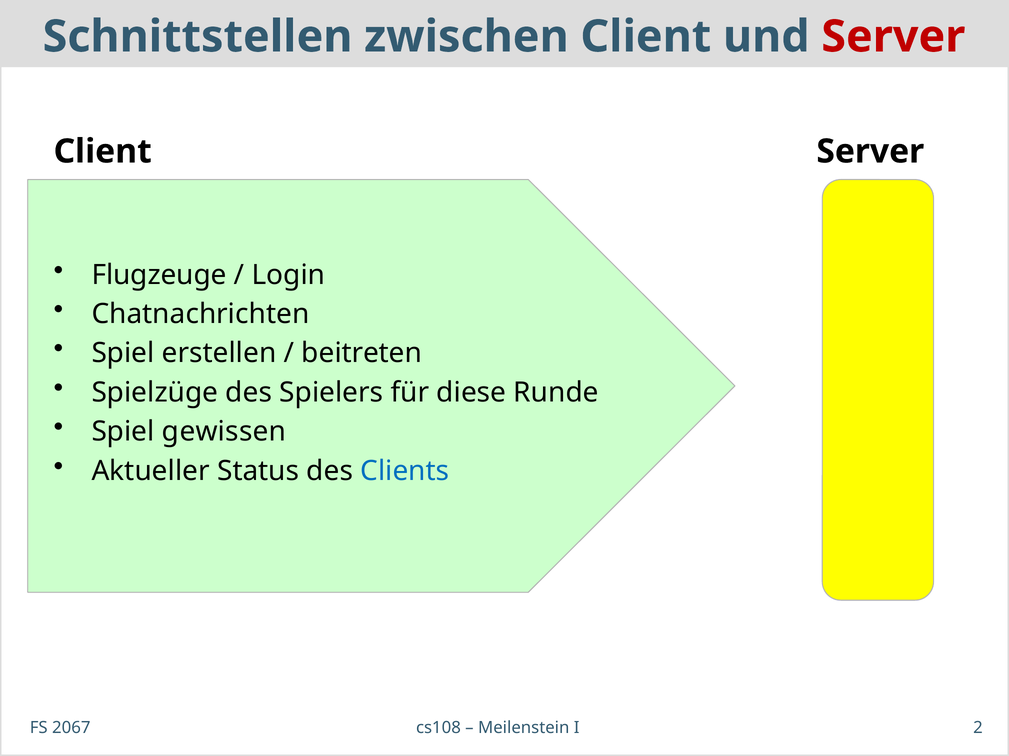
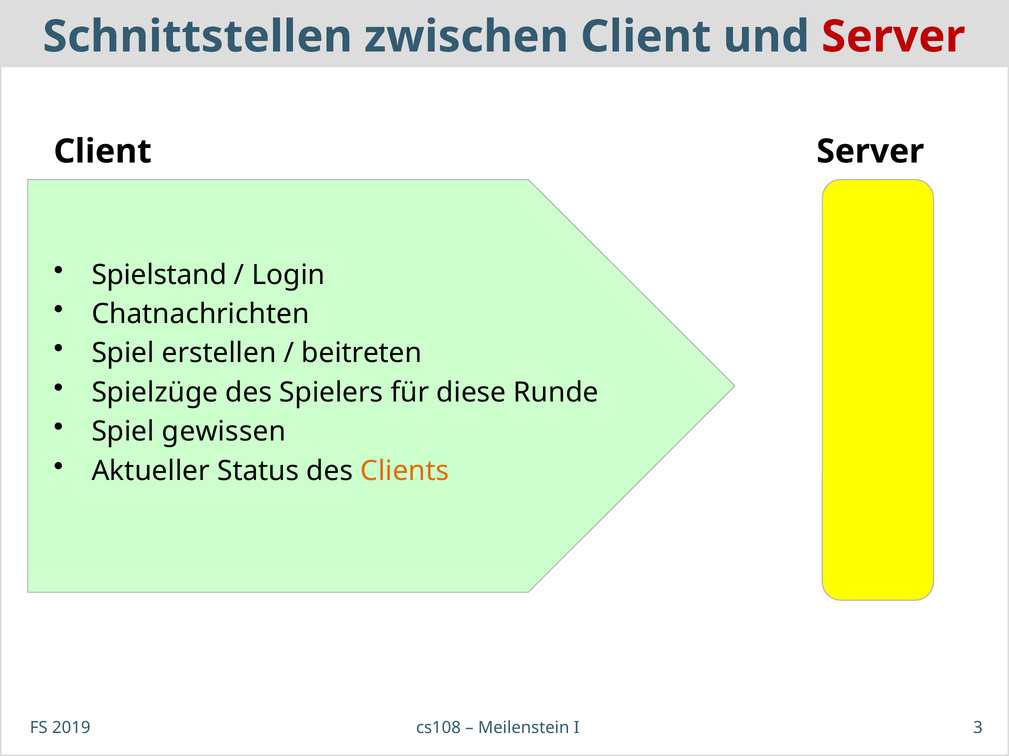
Flugzeuge: Flugzeuge -> Spielstand
Clients colour: blue -> orange
2067: 2067 -> 2019
2: 2 -> 3
